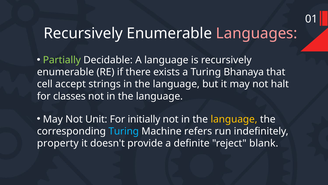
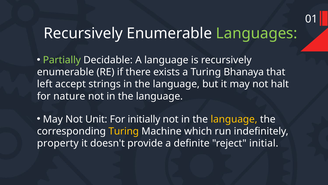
Languages colour: pink -> light green
cell: cell -> left
classes: classes -> nature
Turing at (124, 131) colour: light blue -> yellow
refers: refers -> which
blank: blank -> initial
